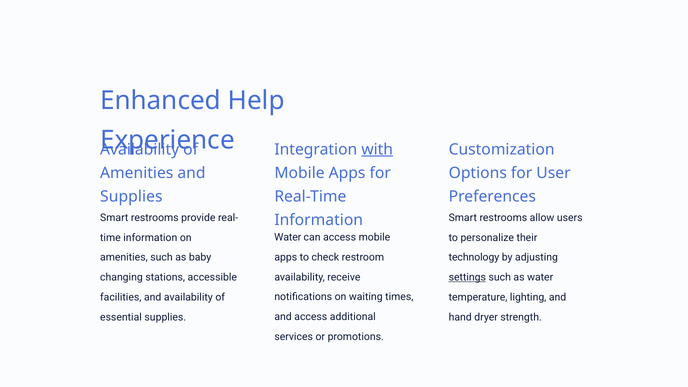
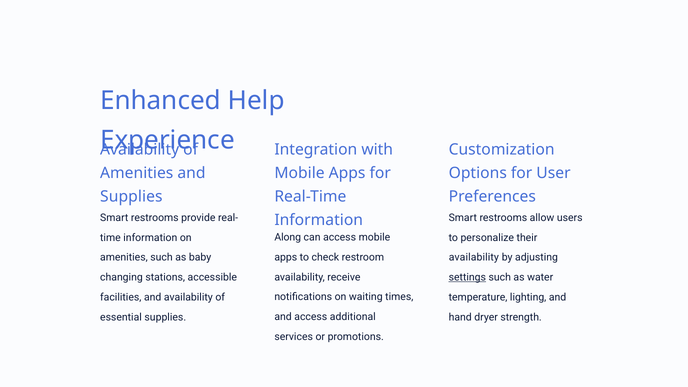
with underline: present -> none
Water at (288, 237): Water -> Along
technology at (474, 258): technology -> availability
